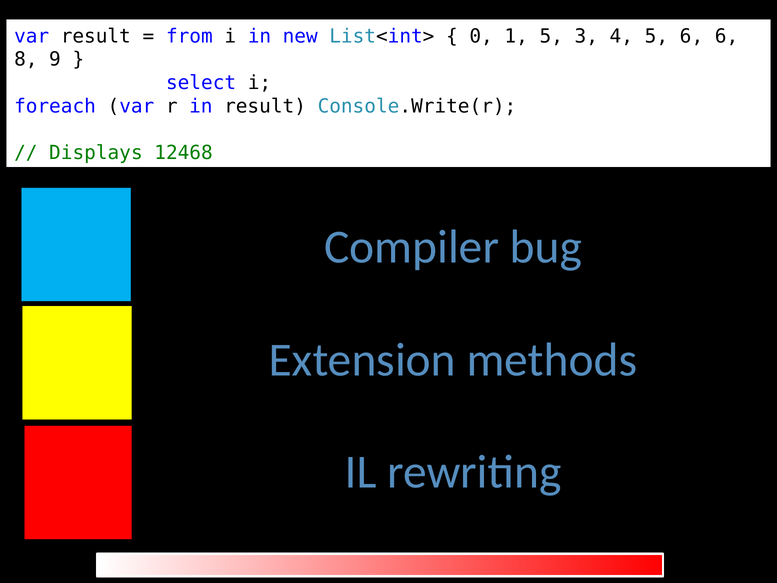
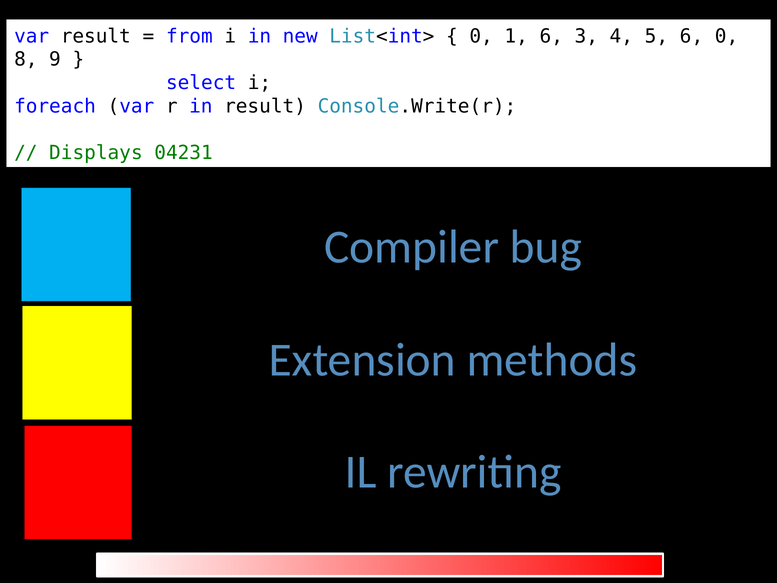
1 5: 5 -> 6
6 6: 6 -> 0
12468: 12468 -> 04231
